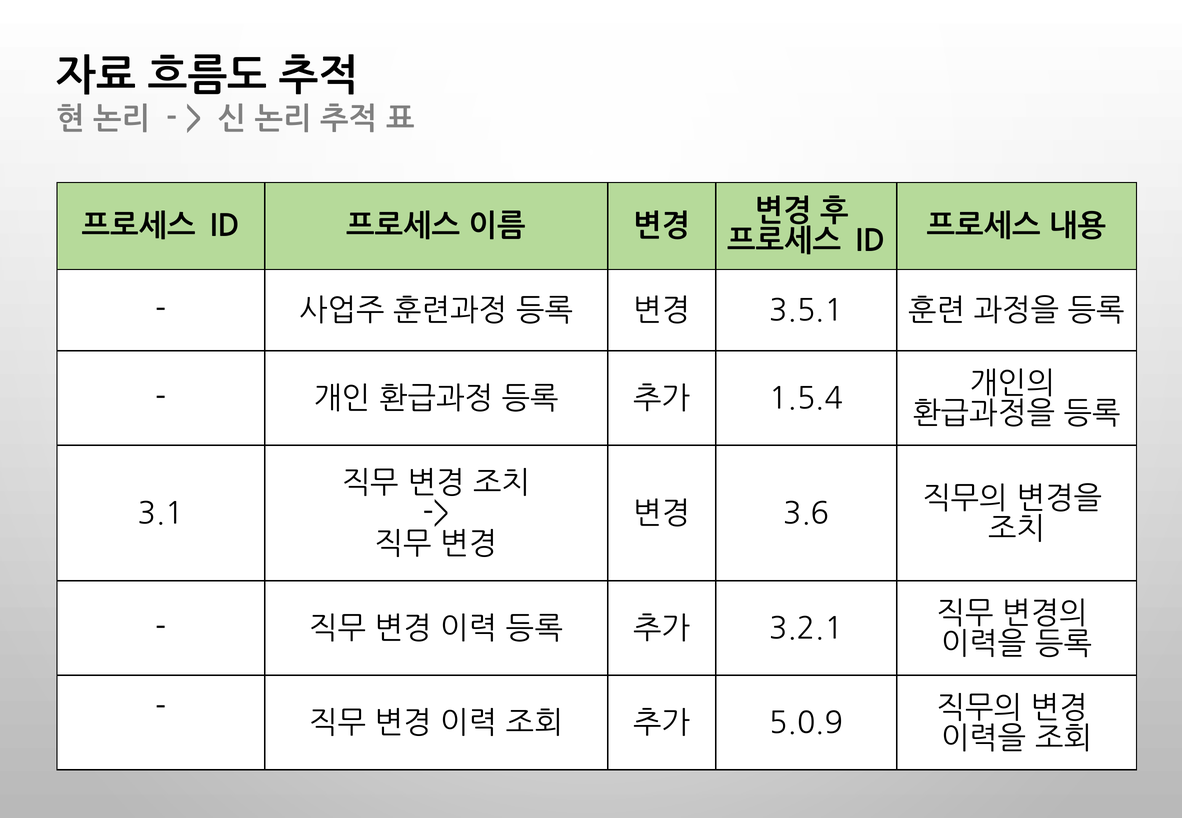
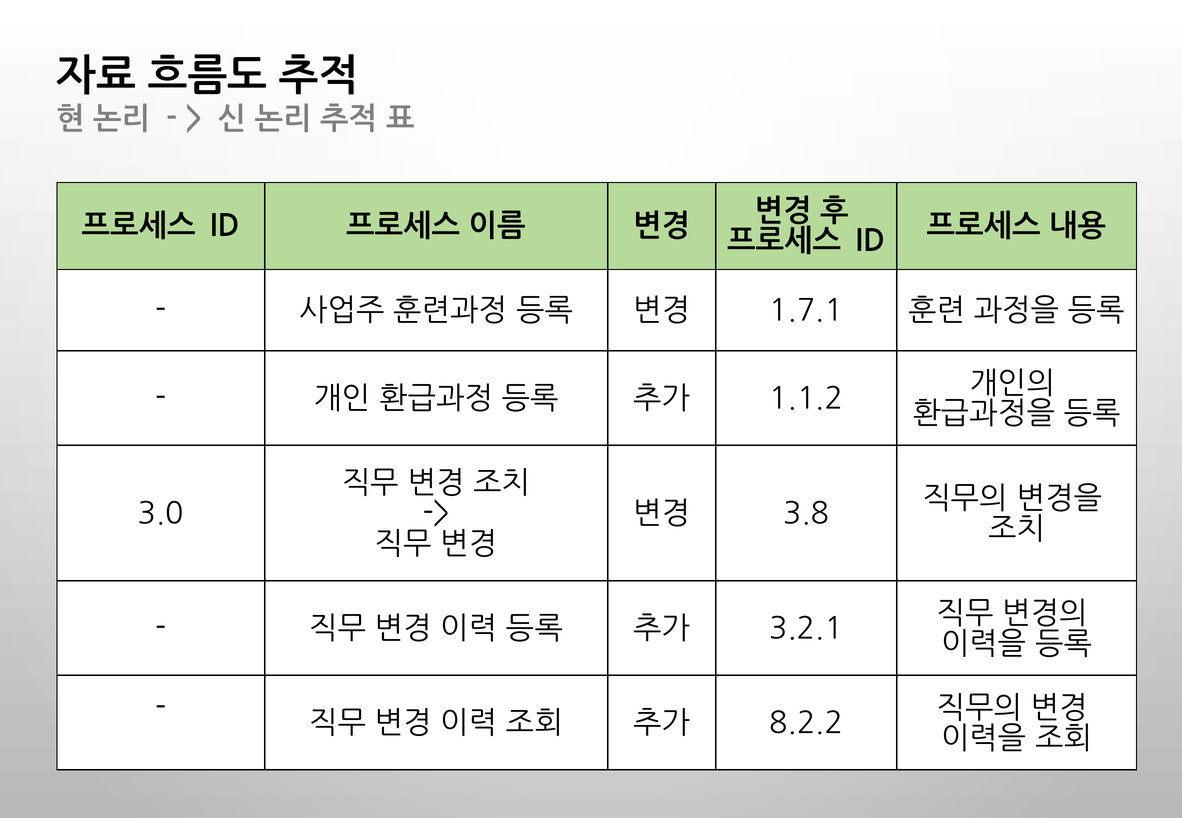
3.5.1: 3.5.1 -> 1.7.1
1.5.4: 1.5.4 -> 1.1.2
3.1: 3.1 -> 3.0
3.6: 3.6 -> 3.8
5.0.9: 5.0.9 -> 8.2.2
